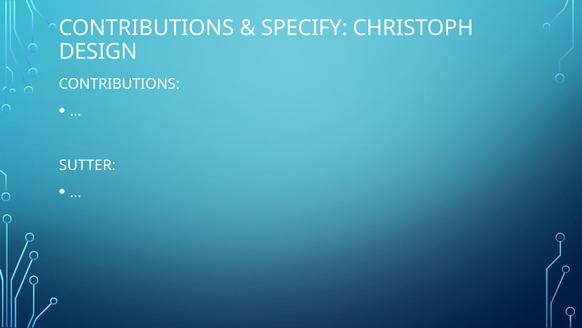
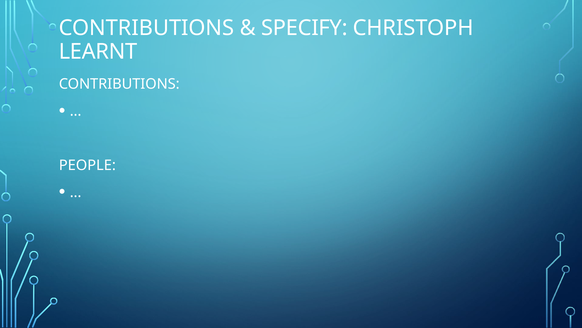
DESIGN: DESIGN -> LEARNT
SUTTER: SUTTER -> PEOPLE
